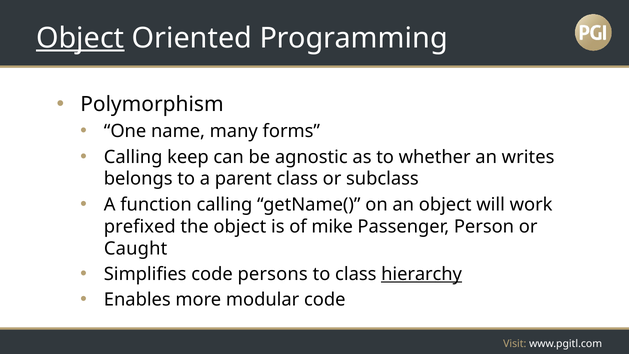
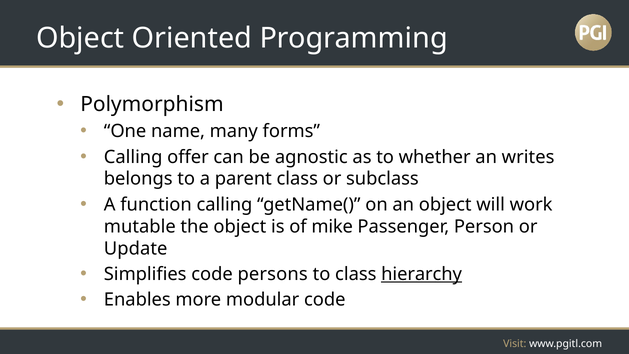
Object at (80, 38) underline: present -> none
keep: keep -> offer
prefixed: prefixed -> mutable
Caught: Caught -> Update
